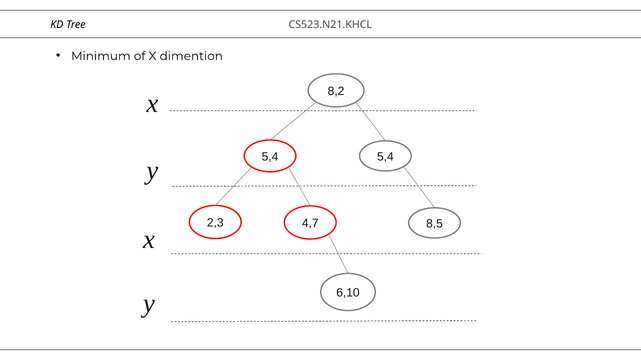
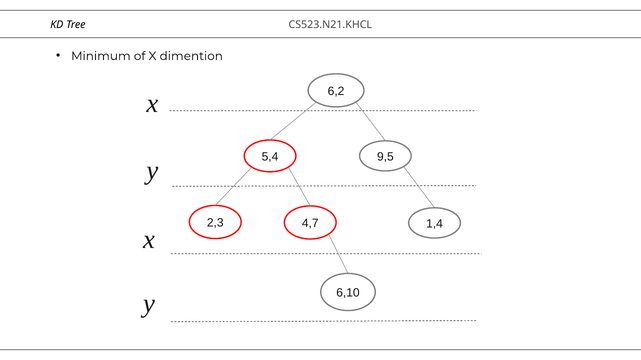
8,2: 8,2 -> 6,2
5,4 5,4: 5,4 -> 9,5
8,5: 8,5 -> 1,4
